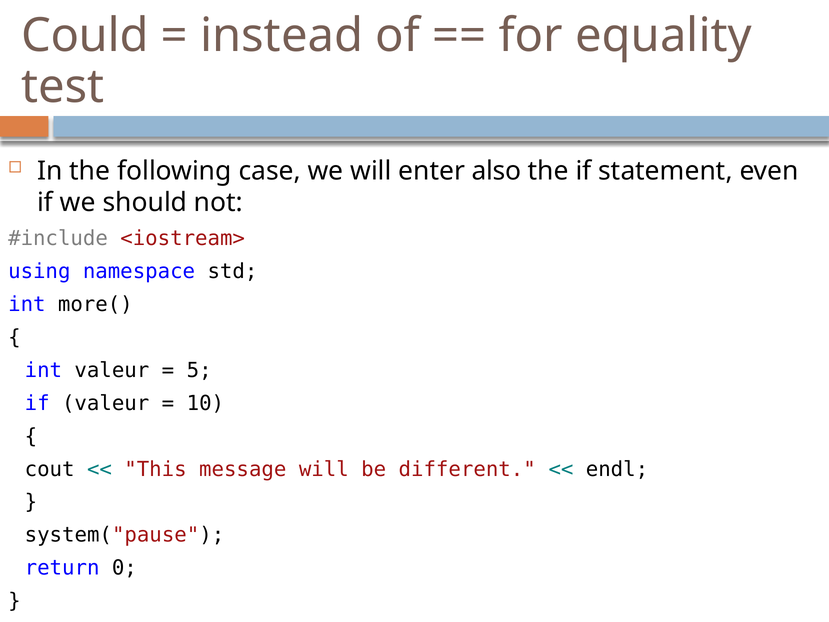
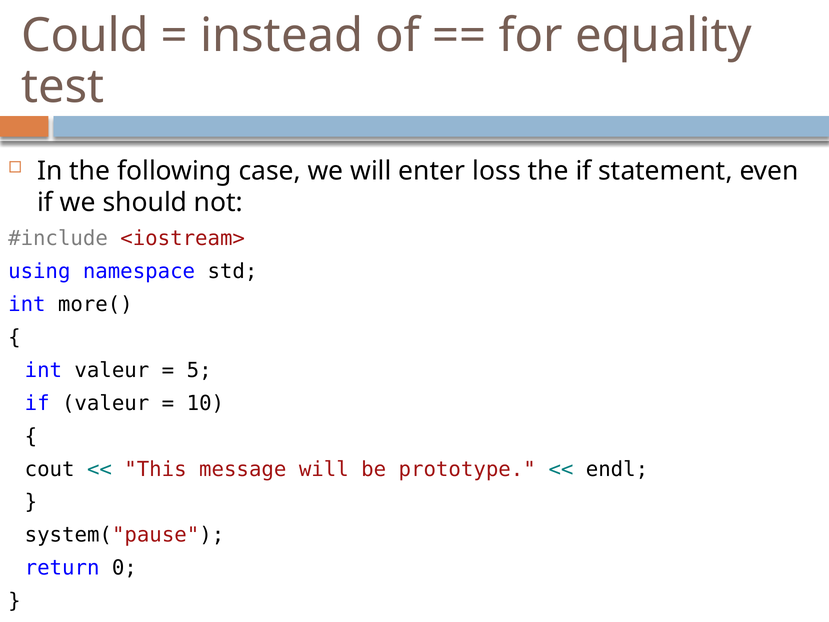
also: also -> loss
different: different -> prototype
